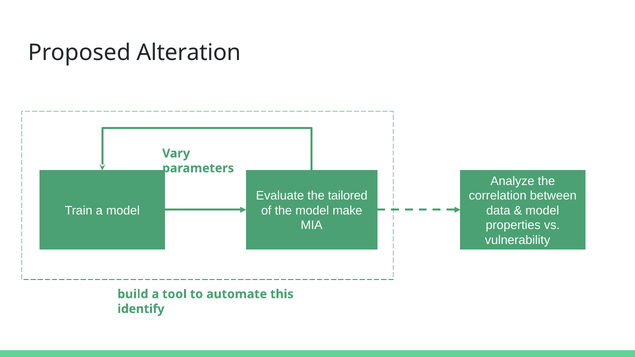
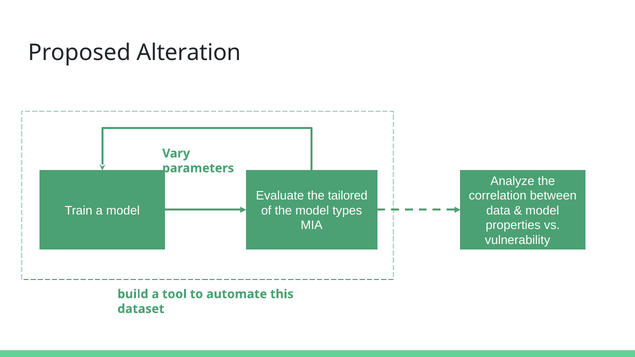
make: make -> types
identify: identify -> dataset
